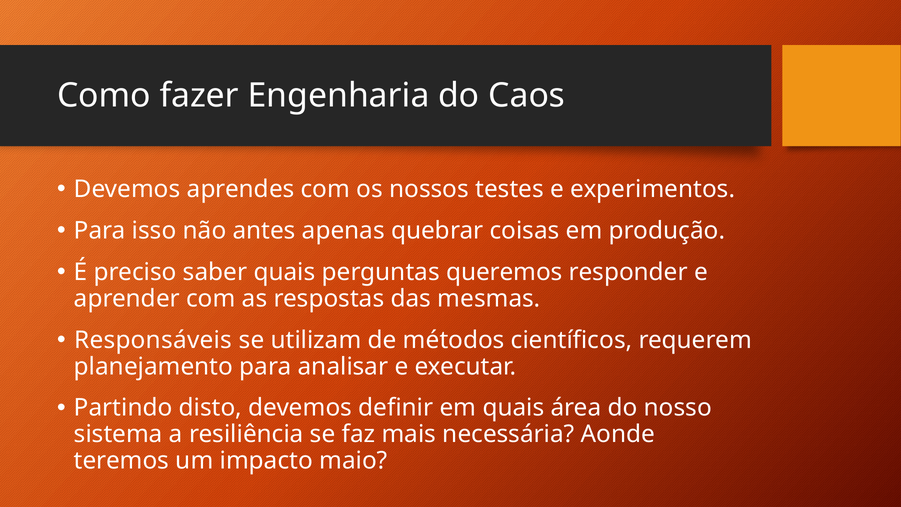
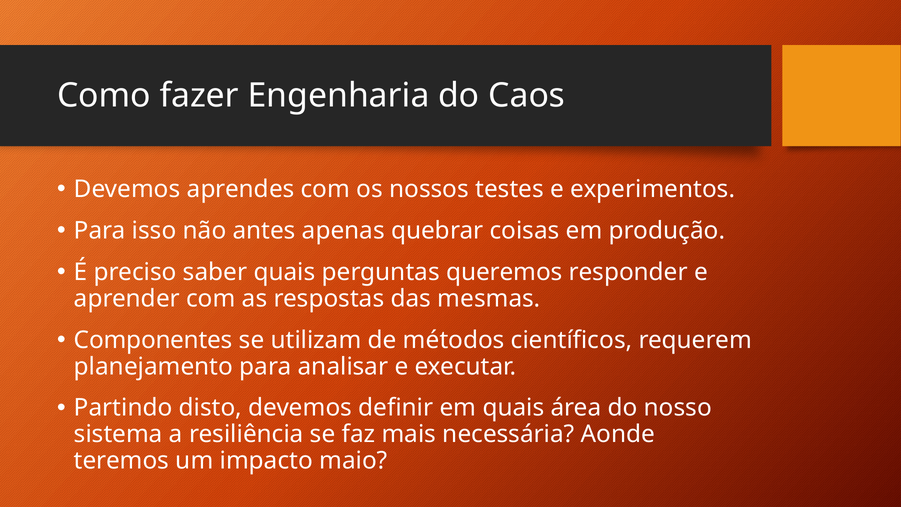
Responsáveis: Responsáveis -> Componentes
